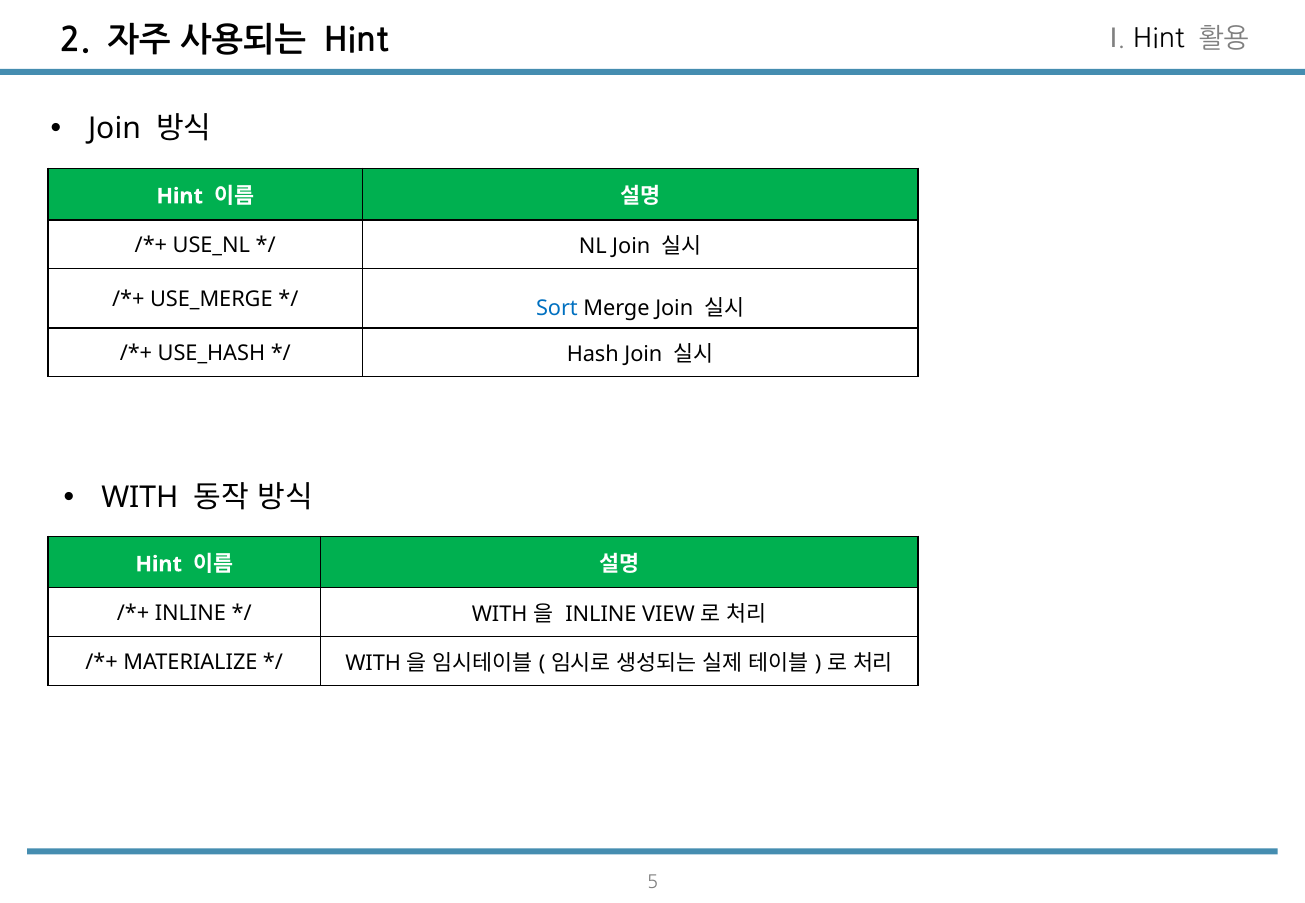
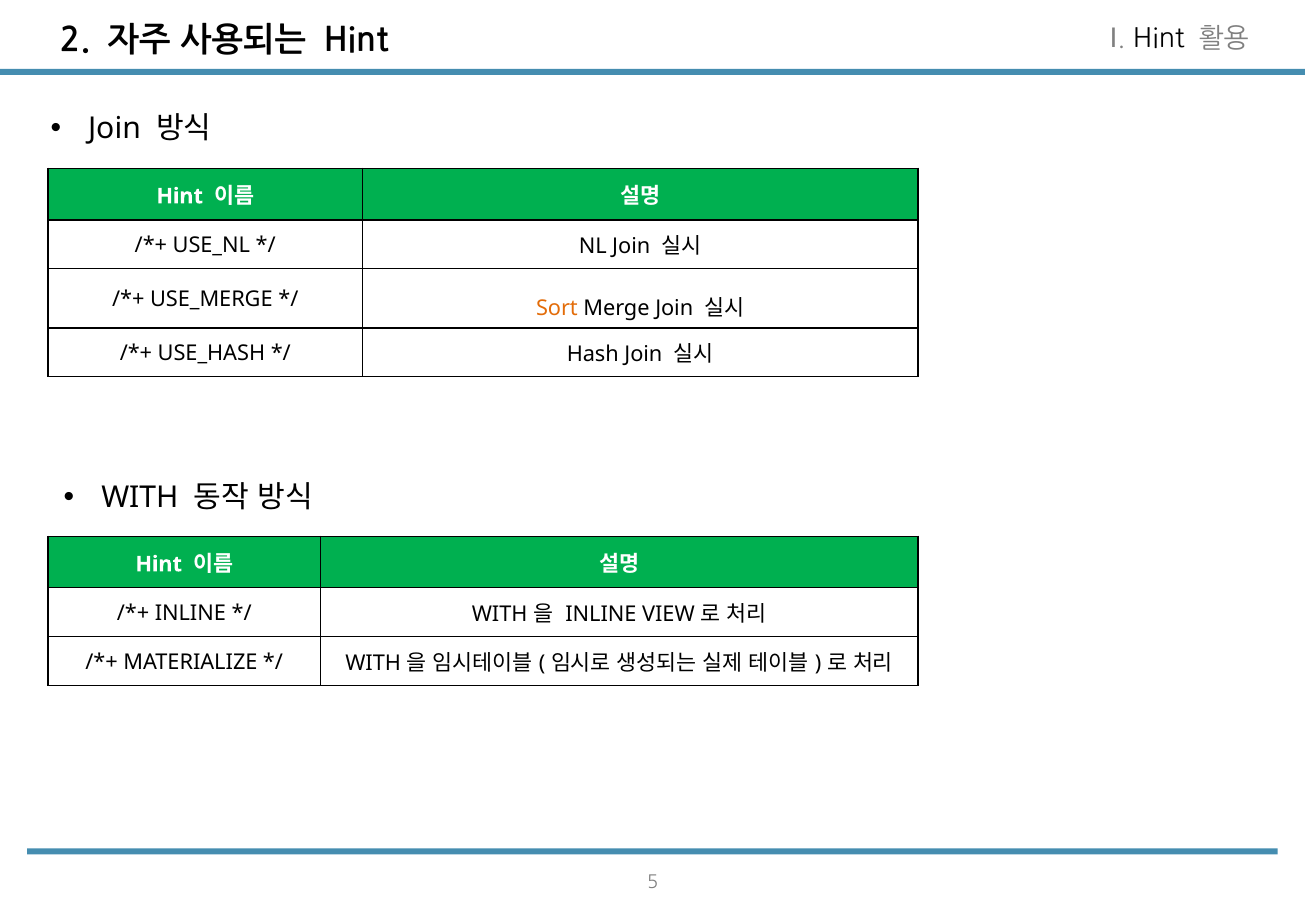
Sort colour: blue -> orange
